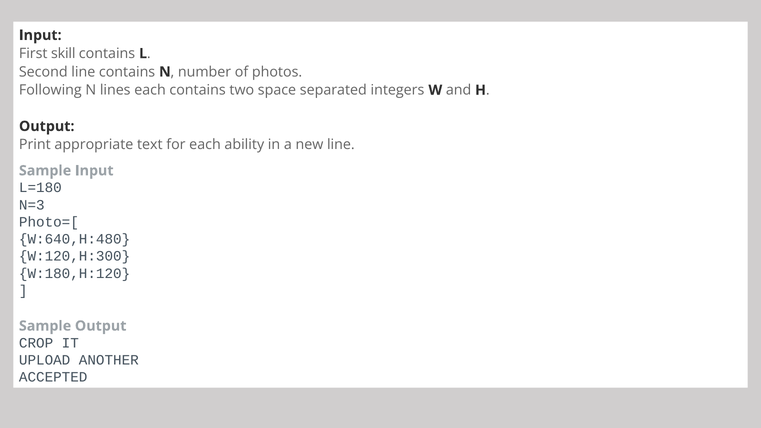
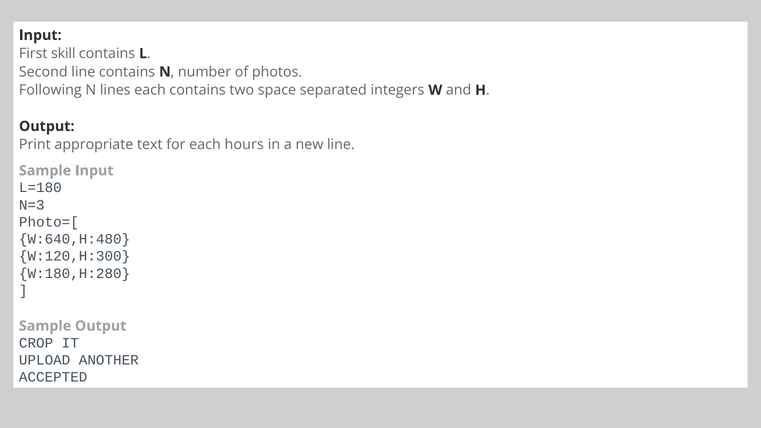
ability: ability -> hours
W:180,H:120: W:180,H:120 -> W:180,H:280
